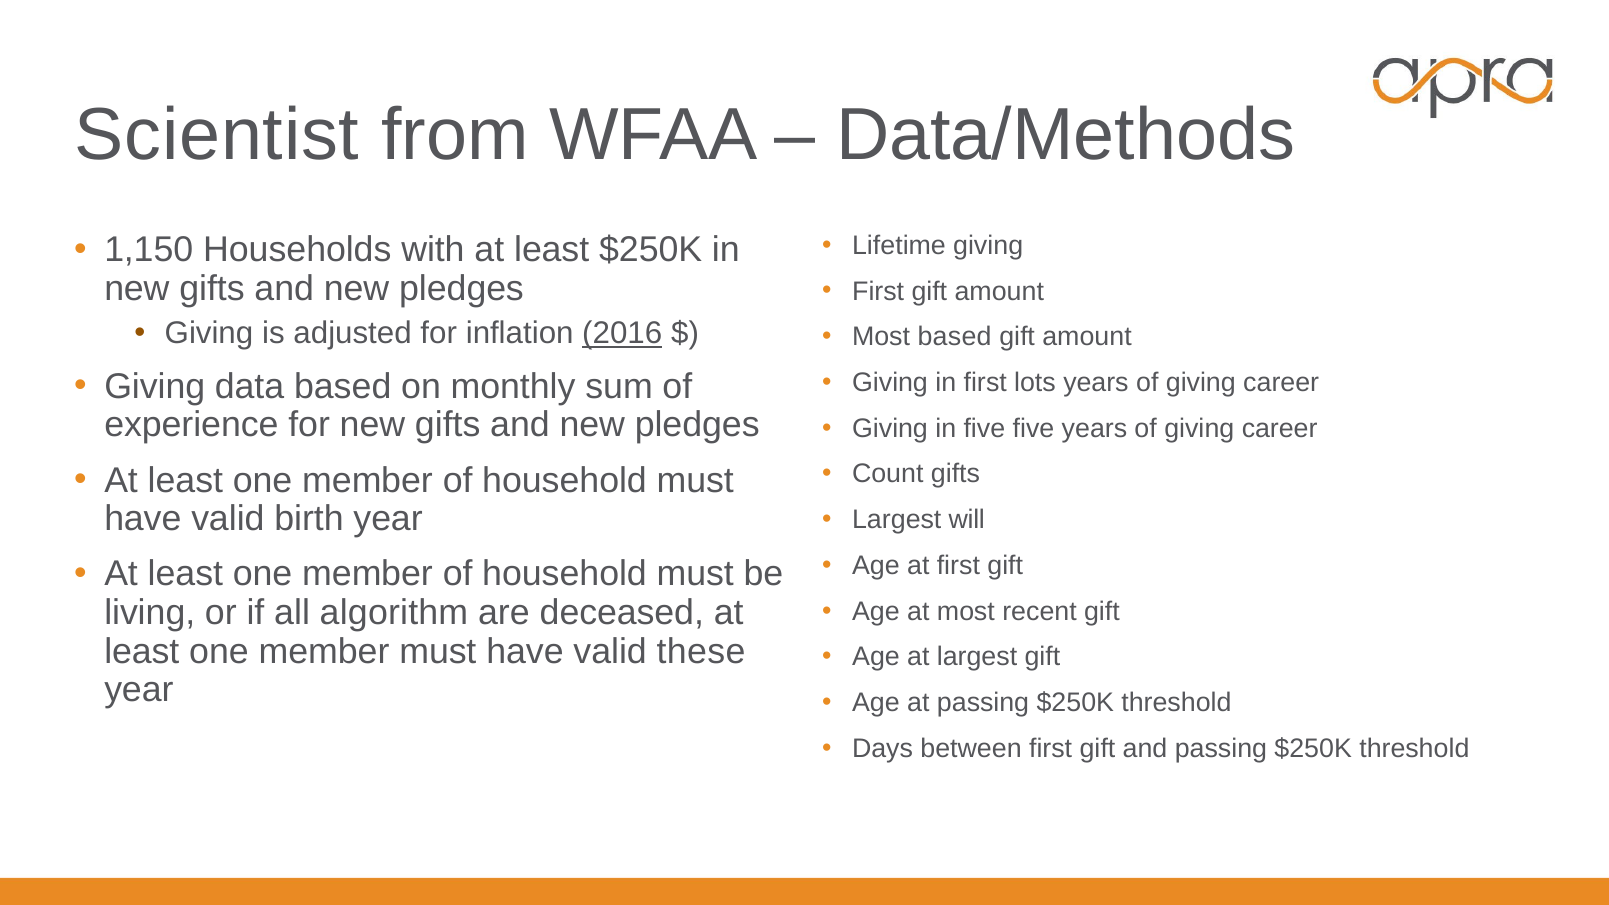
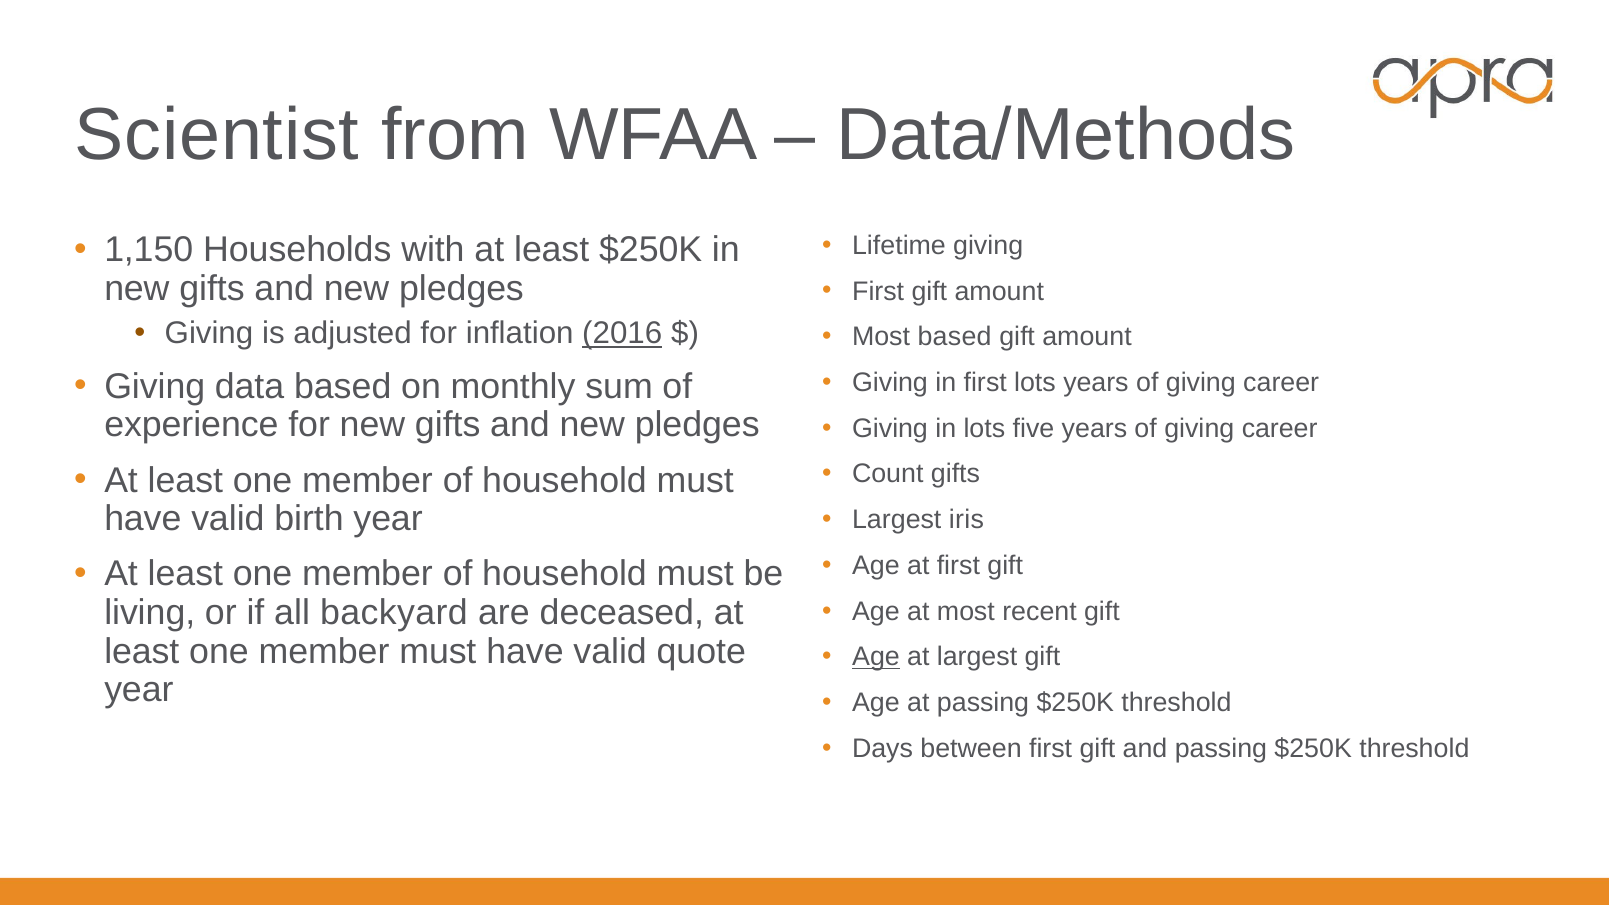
in five: five -> lots
will: will -> iris
algorithm: algorithm -> backyard
these: these -> quote
Age at (876, 657) underline: none -> present
